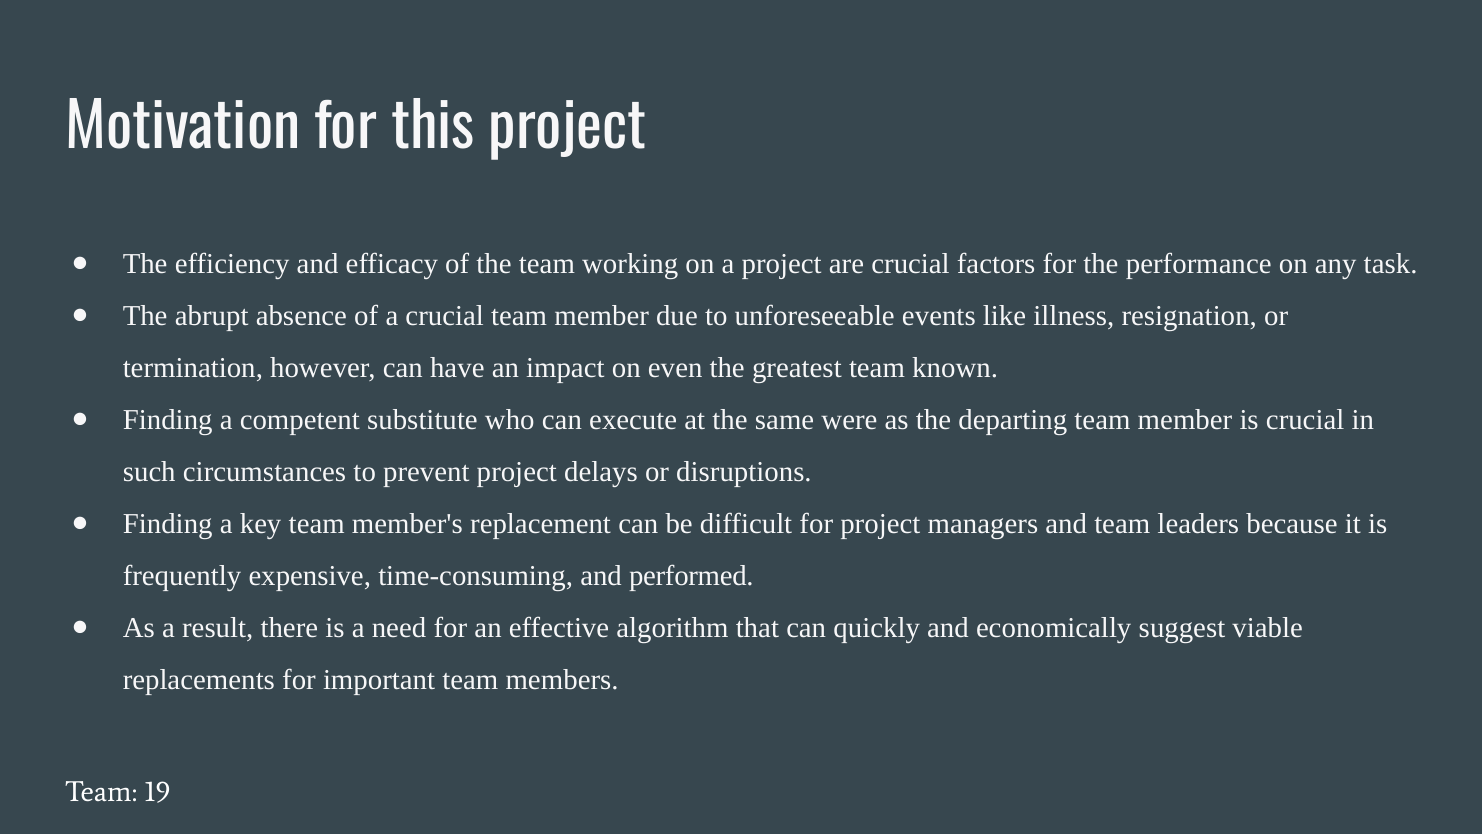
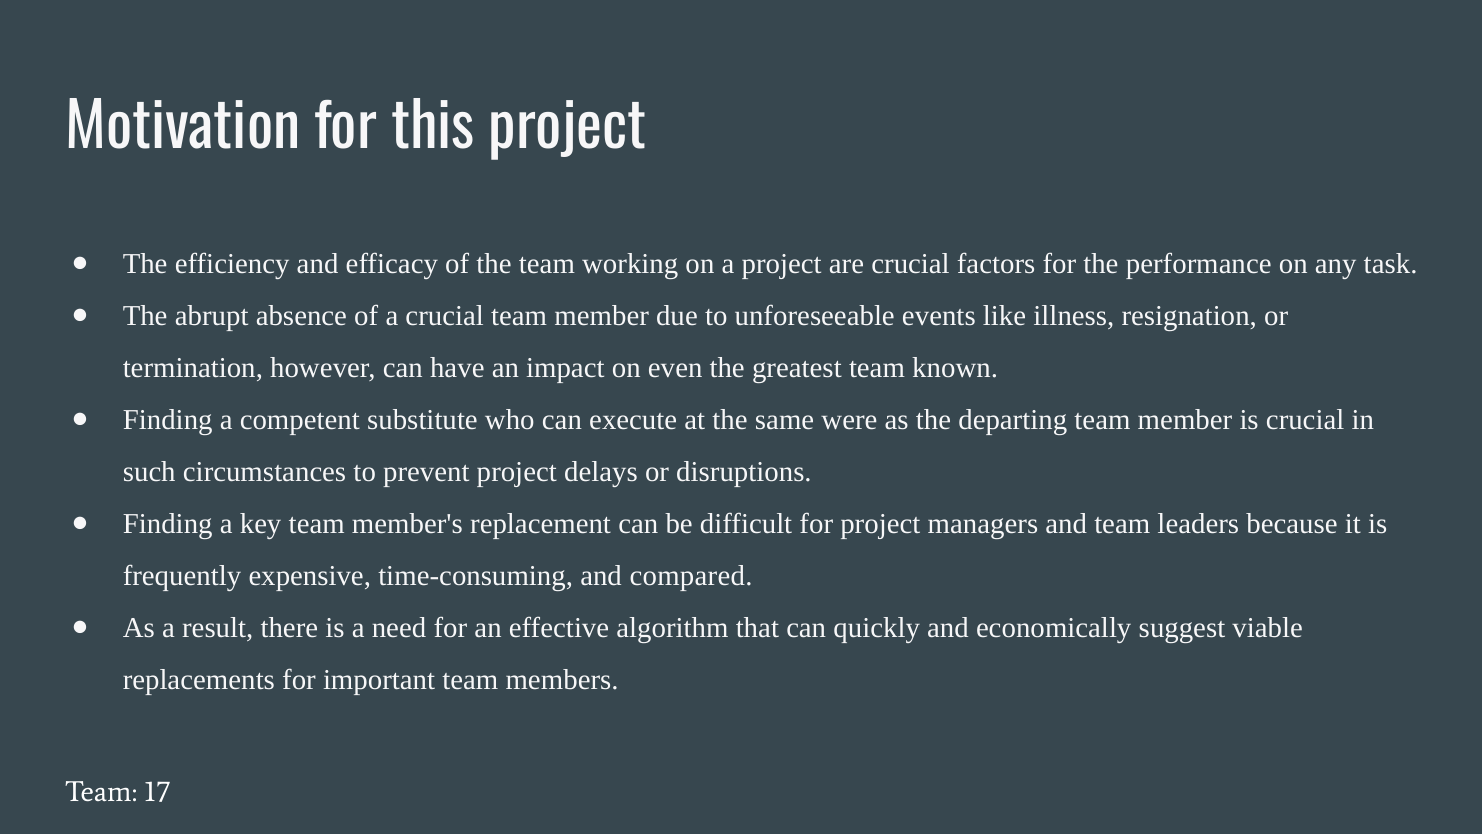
performed: performed -> compared
19: 19 -> 17
